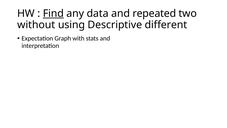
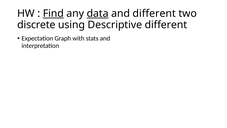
data underline: none -> present
and repeated: repeated -> different
without: without -> discrete
